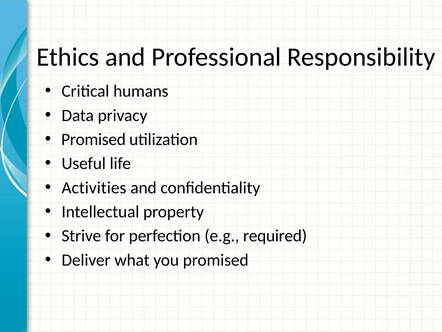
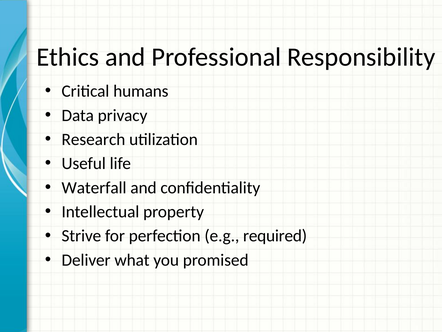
Promised at (94, 139): Promised -> Research
Activities: Activities -> Waterfall
